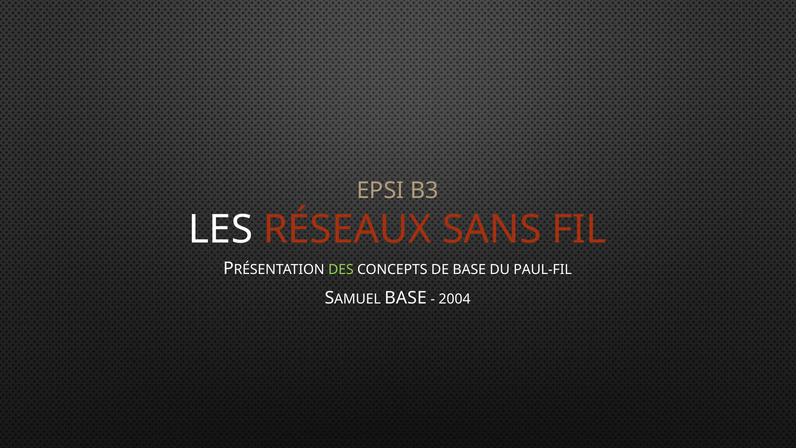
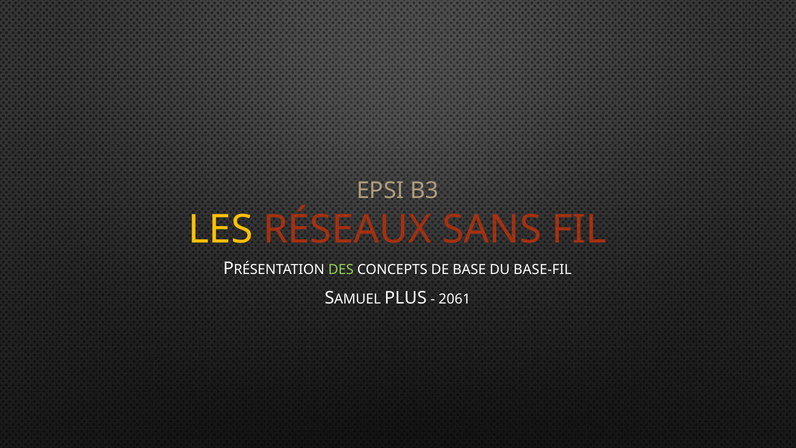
LES colour: white -> yellow
PAUL-FIL: PAUL-FIL -> BASE-FIL
BASE at (406, 298): BASE -> PLUS
2004: 2004 -> 2061
